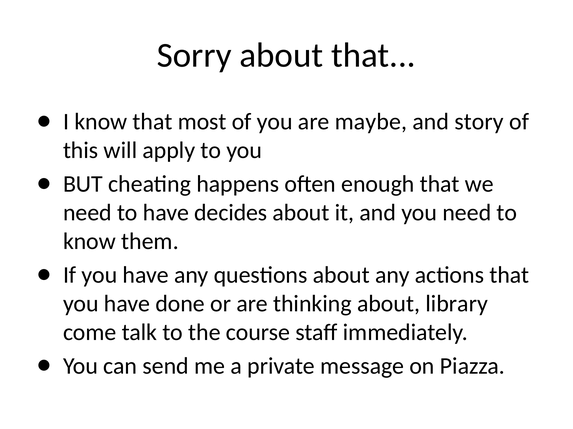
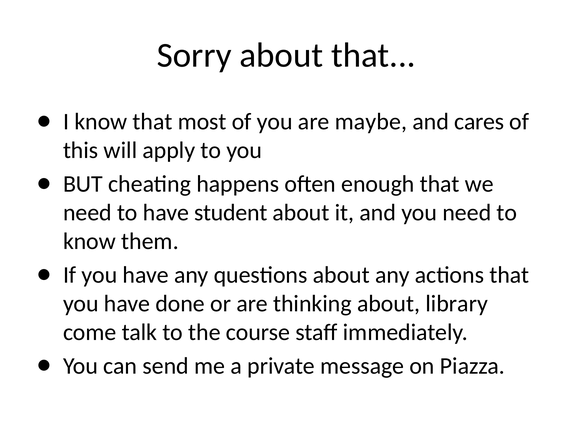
story: story -> cares
decides: decides -> student
